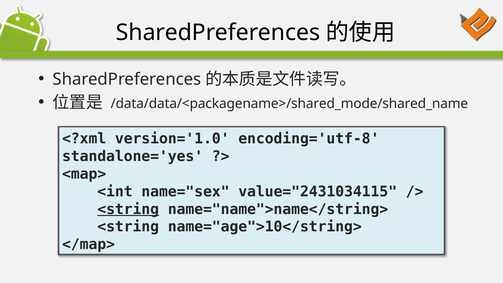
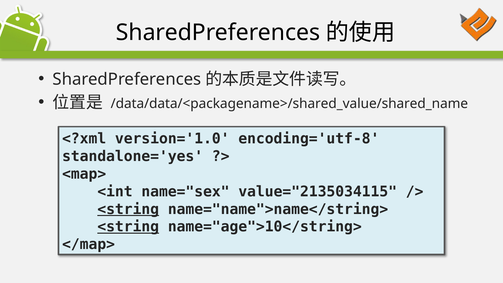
/data/data/<packagename>/shared_mode/shared_name: /data/data/<packagename>/shared_mode/shared_name -> /data/data/<packagename>/shared_value/shared_name
value="2431034115: value="2431034115 -> value="2135034115
<string at (128, 227) underline: none -> present
